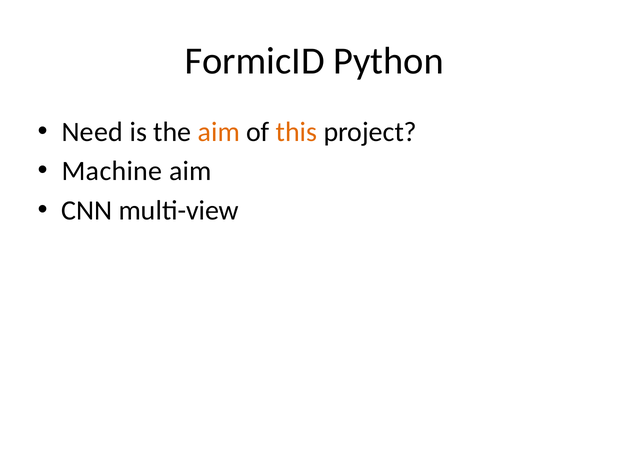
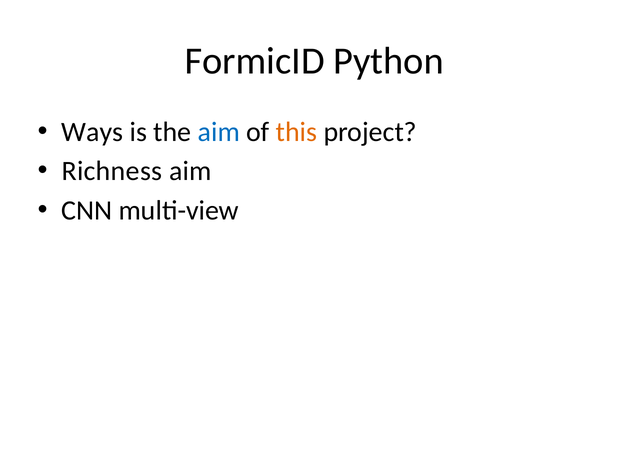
Need: Need -> Ways
aim at (219, 132) colour: orange -> blue
Machine: Machine -> Richness
